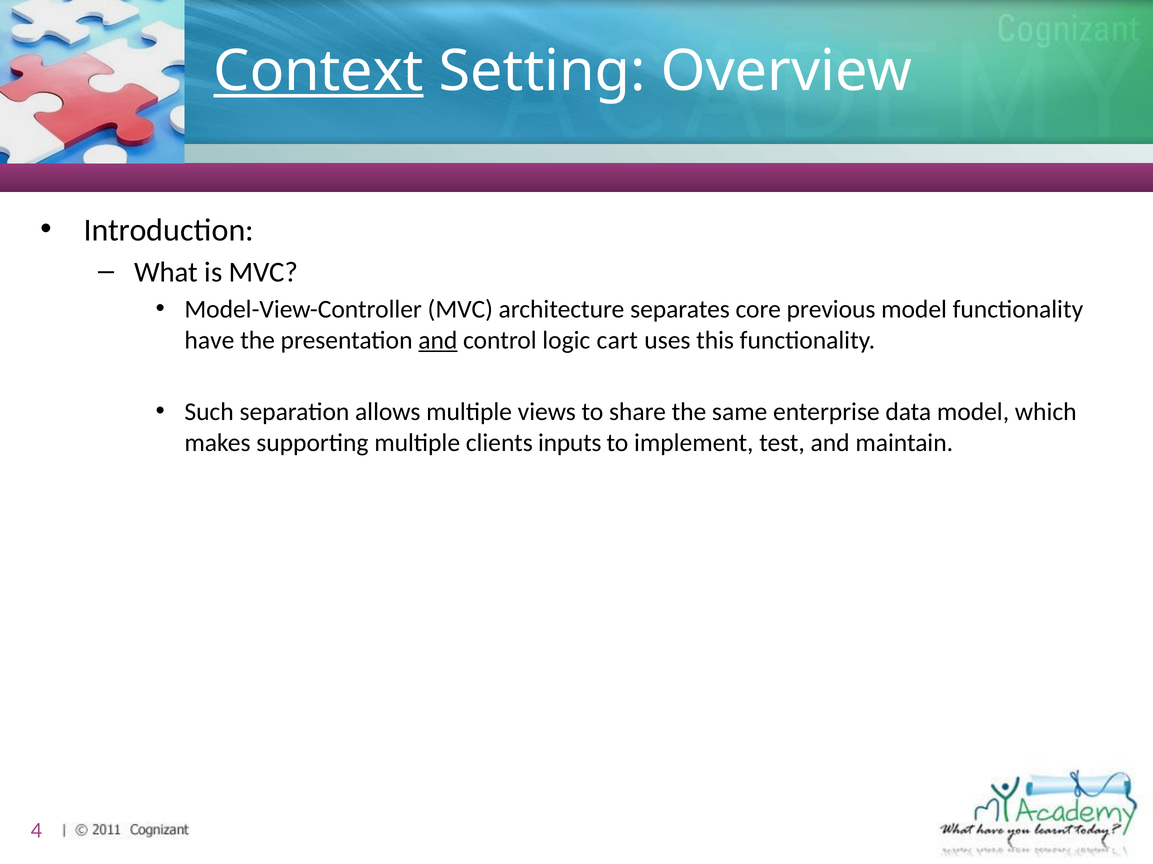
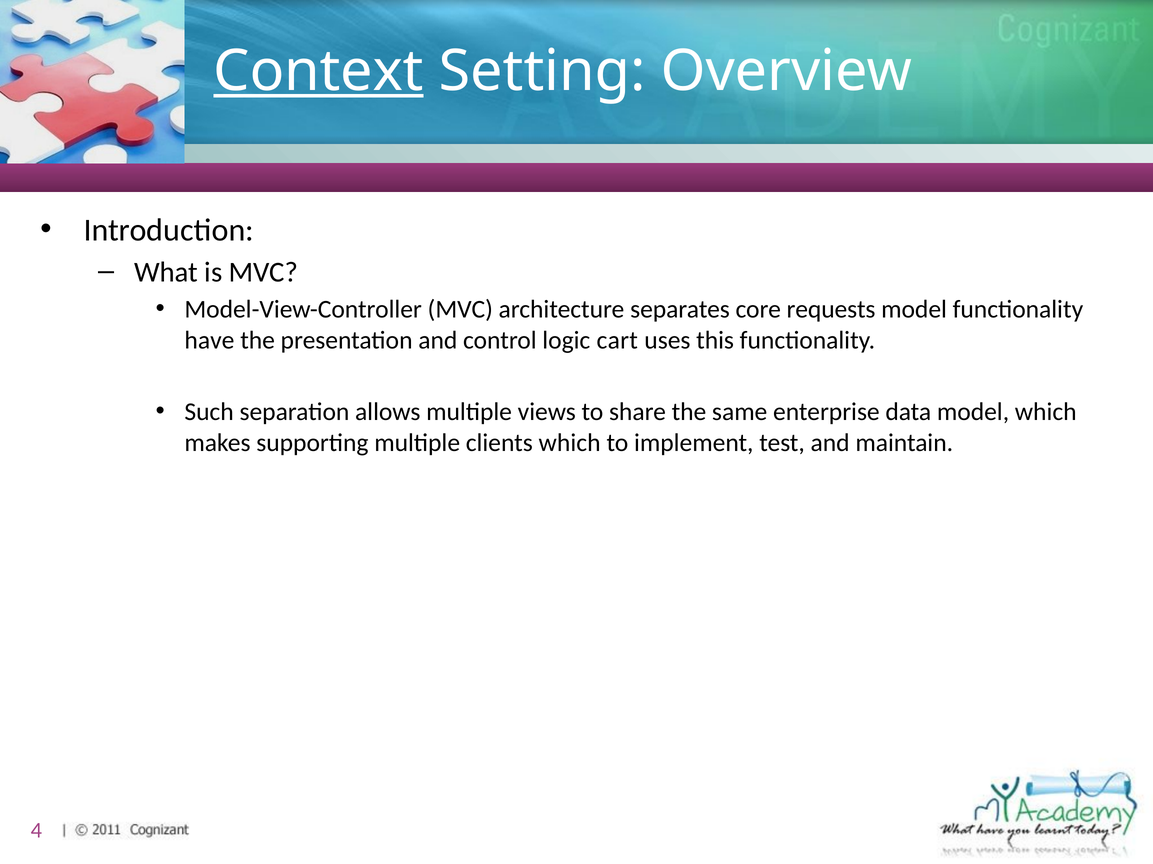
previous: previous -> requests
and at (438, 341) underline: present -> none
clients inputs: inputs -> which
